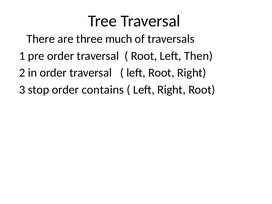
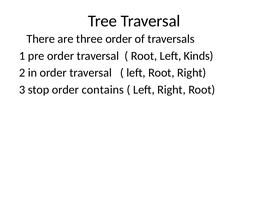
three much: much -> order
Then: Then -> Kinds
